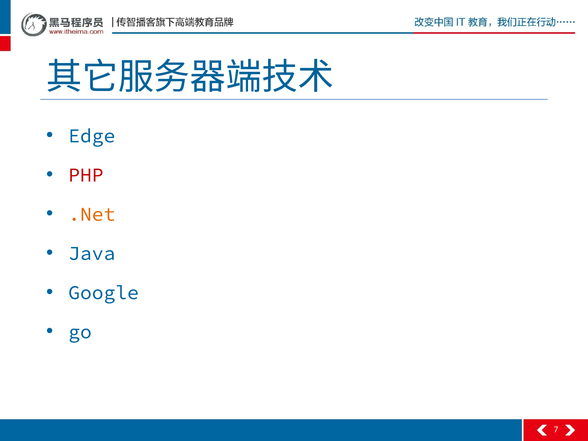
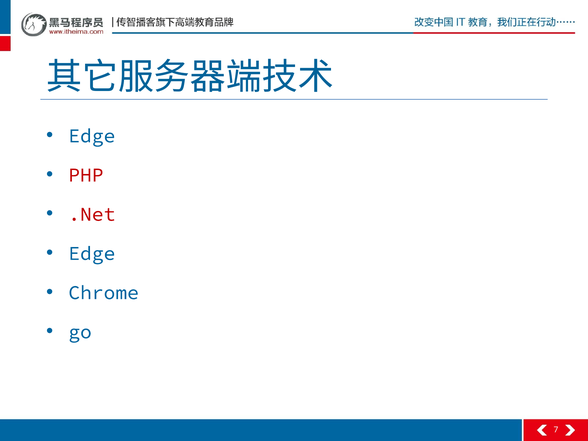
.Net colour: orange -> red
Java at (92, 253): Java -> Edge
Google: Google -> Chrome
